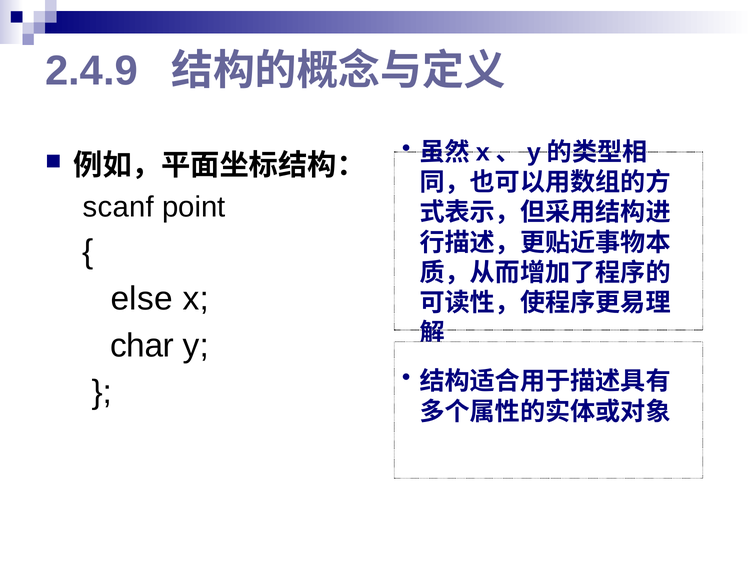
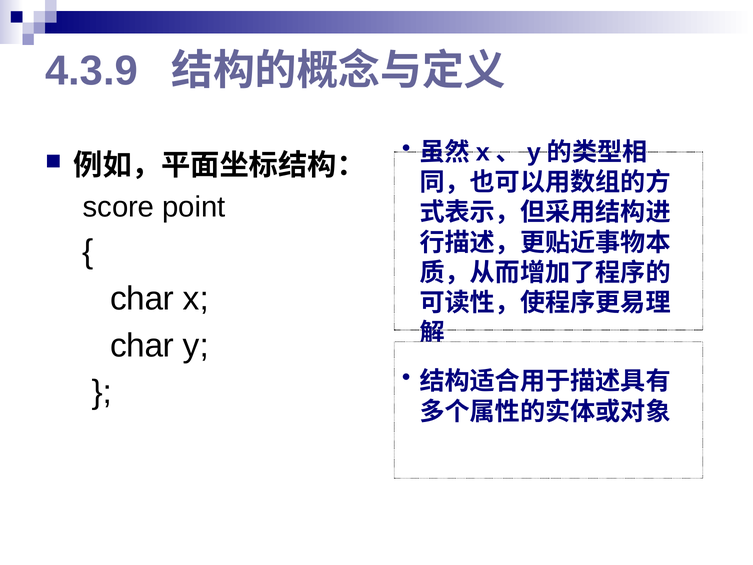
2.4.9: 2.4.9 -> 4.3.9
scanf: scanf -> score
else at (142, 298): else -> char
